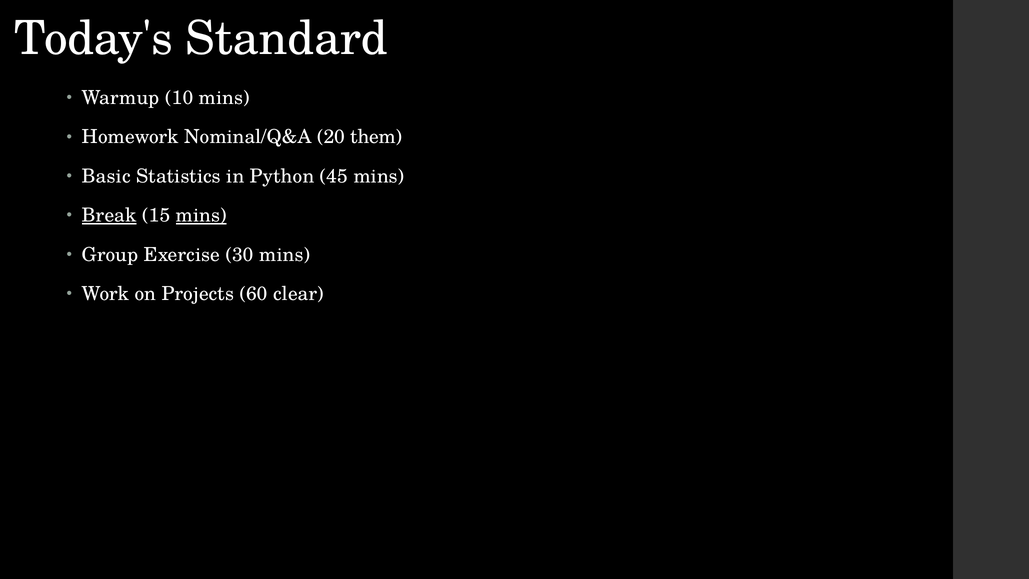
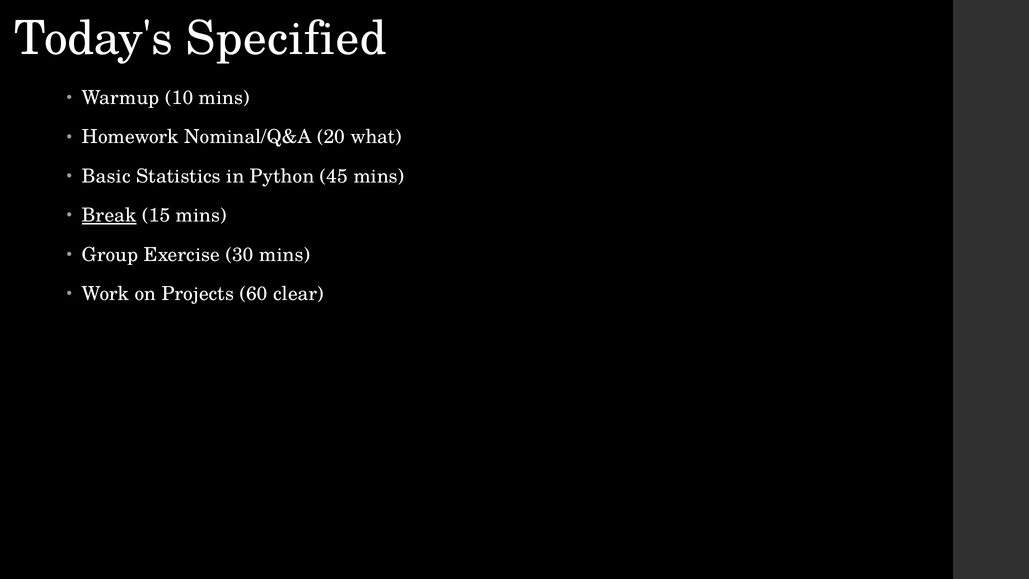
Standard: Standard -> Specified
them: them -> what
mins at (201, 215) underline: present -> none
